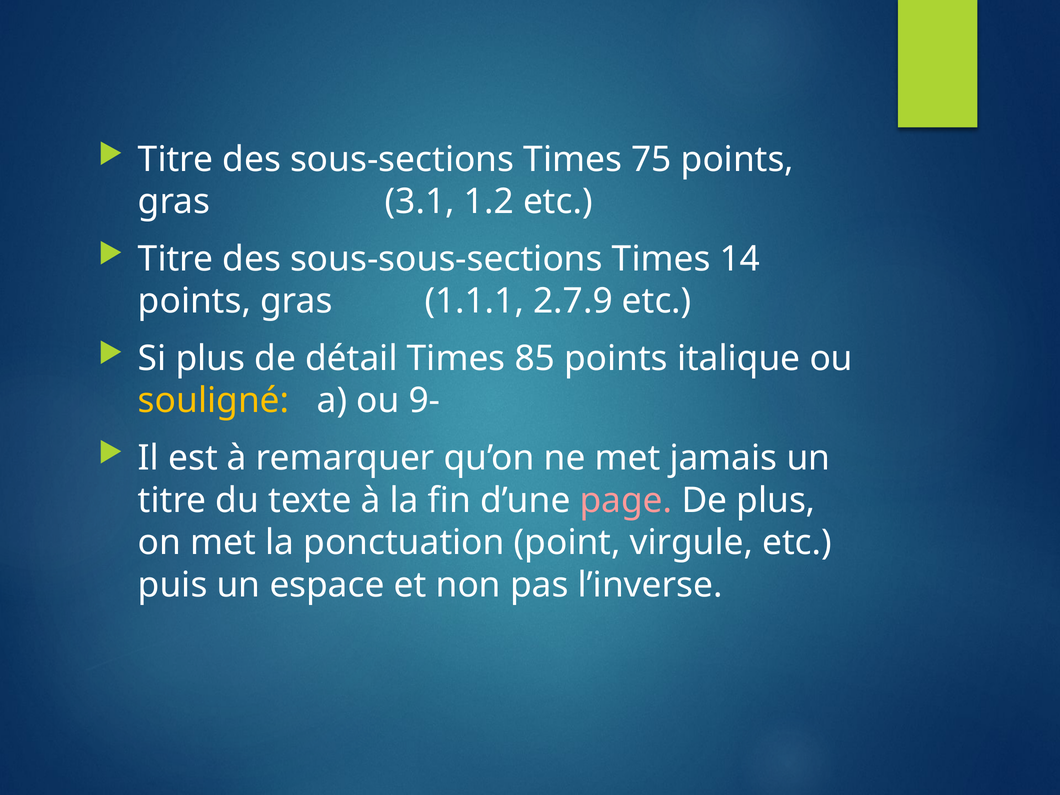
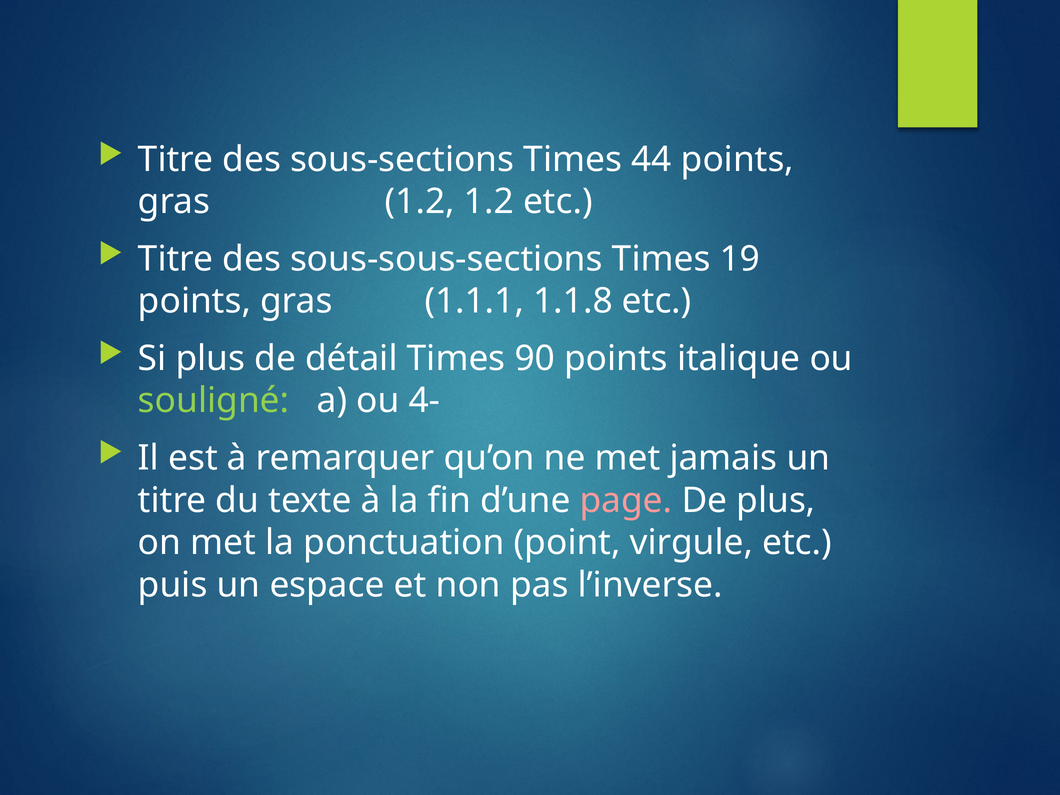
75: 75 -> 44
gras 3.1: 3.1 -> 1.2
14: 14 -> 19
2.7.9: 2.7.9 -> 1.1.8
85: 85 -> 90
souligné colour: yellow -> light green
9-: 9- -> 4-
